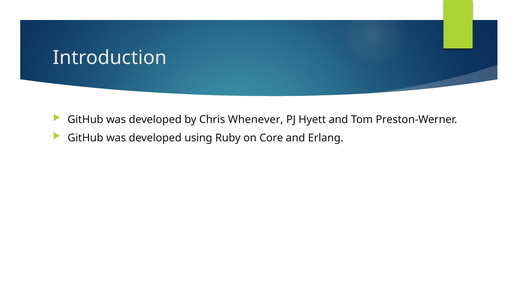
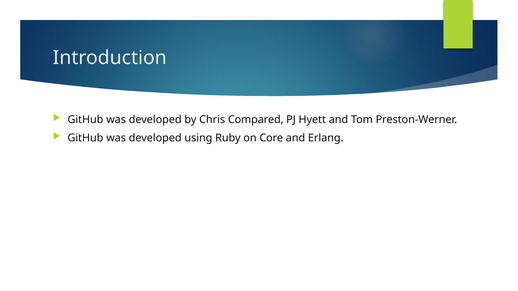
Whenever: Whenever -> Compared
